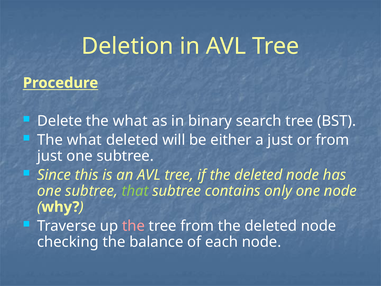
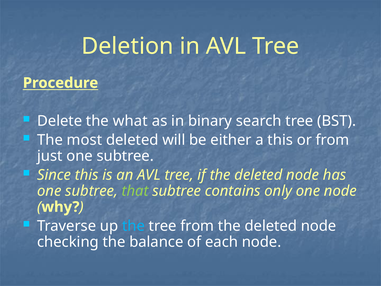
what at (84, 140): what -> most
a just: just -> this
the at (133, 226) colour: pink -> light blue
